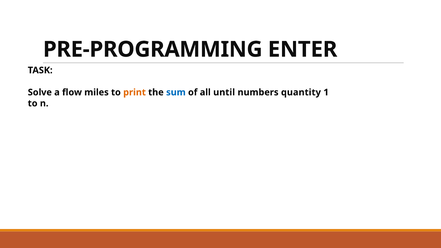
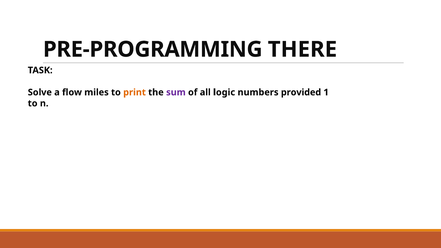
ENTER: ENTER -> THERE
sum colour: blue -> purple
until: until -> logic
quantity: quantity -> provided
